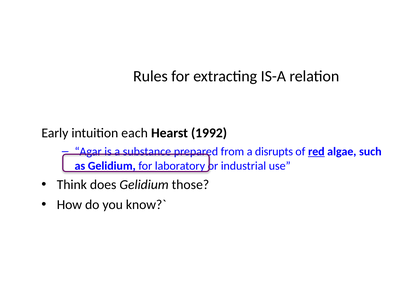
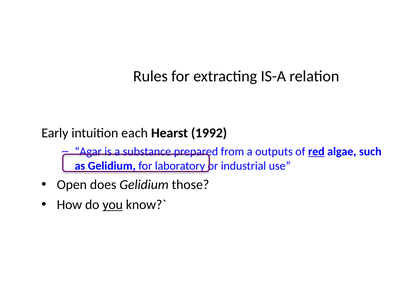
disrupts: disrupts -> outputs
Think: Think -> Open
you underline: none -> present
